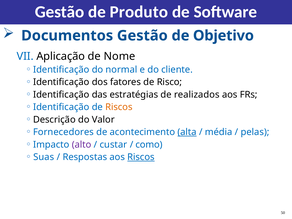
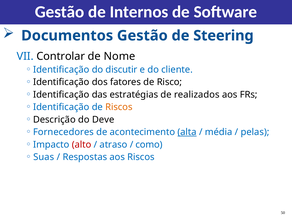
Produto: Produto -> Internos
Objetivo: Objetivo -> Steering
Aplicação: Aplicação -> Controlar
normal: normal -> discutir
Valor: Valor -> Deve
alto colour: purple -> red
custar: custar -> atraso
Riscos at (141, 157) underline: present -> none
